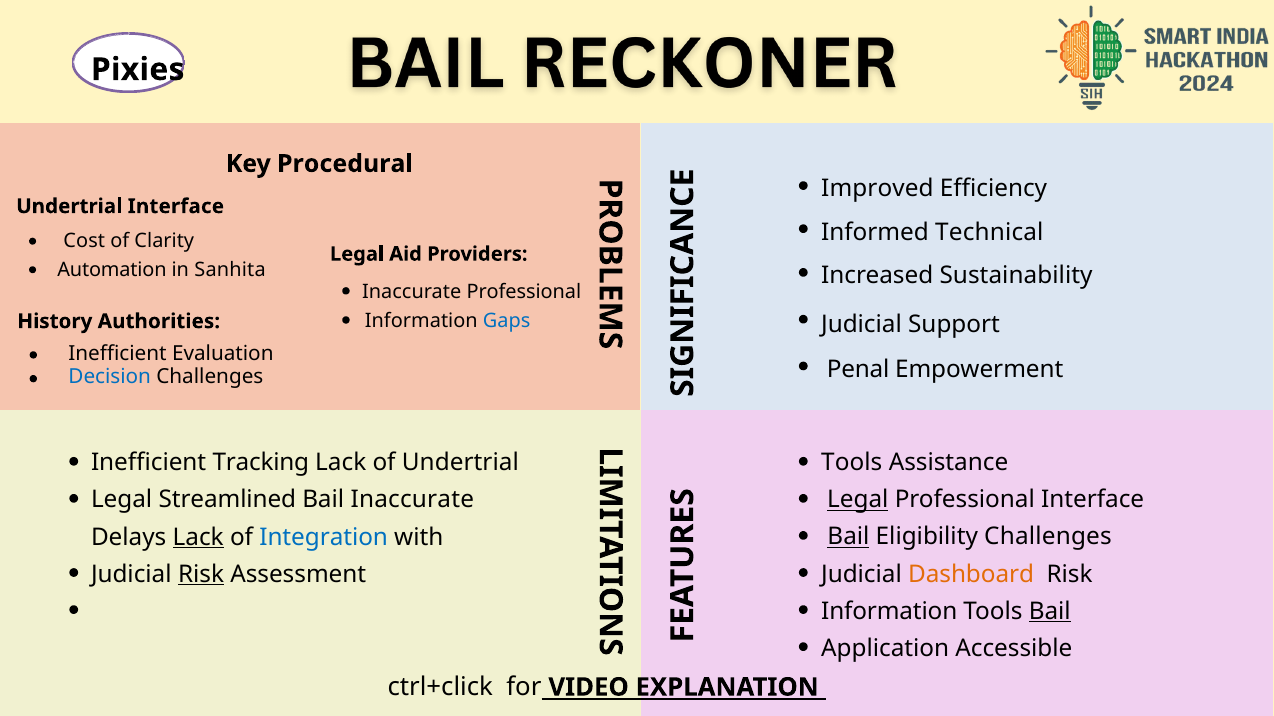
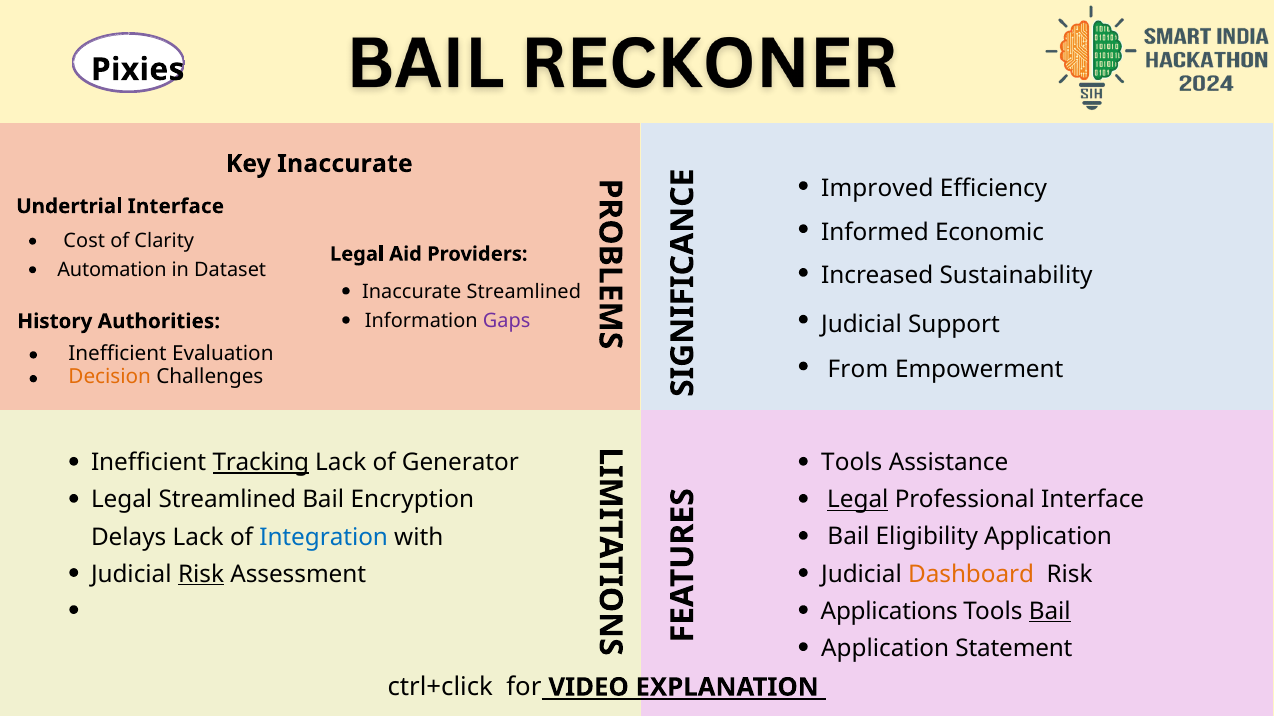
Key Procedural: Procedural -> Inaccurate
Technical: Technical -> Economic
Sanhita: Sanhita -> Dataset
Inaccurate Professional: Professional -> Streamlined
Gaps colour: blue -> purple
Penal: Penal -> From
Decision colour: blue -> orange
Tracking underline: none -> present
of Undertrial: Undertrial -> Generator
Bail Inaccurate: Inaccurate -> Encryption
Lack at (198, 537) underline: present -> none
Bail at (848, 537) underline: present -> none
Eligibility Challenges: Challenges -> Application
Information at (889, 612): Information -> Applications
Accessible: Accessible -> Statement
